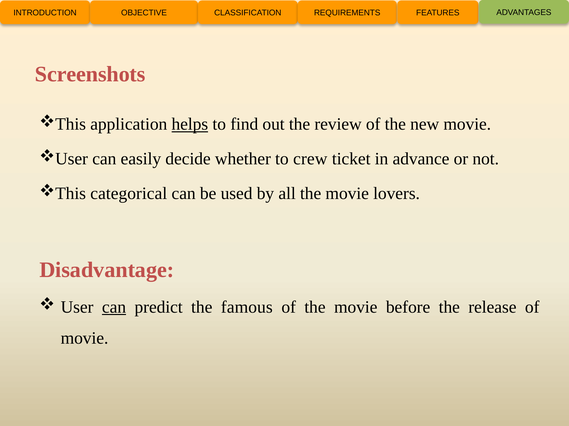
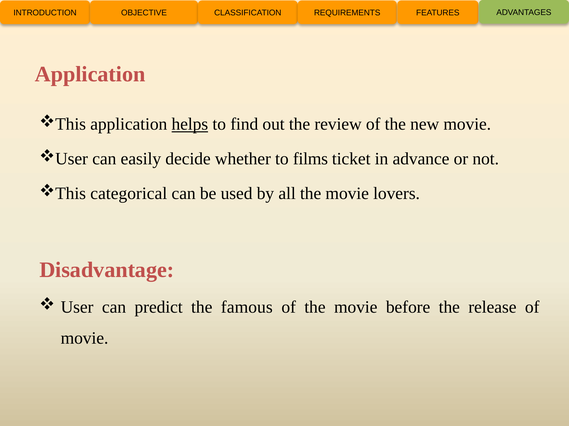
Screenshots at (90, 74): Screenshots -> Application
crew: crew -> films
can at (114, 308) underline: present -> none
